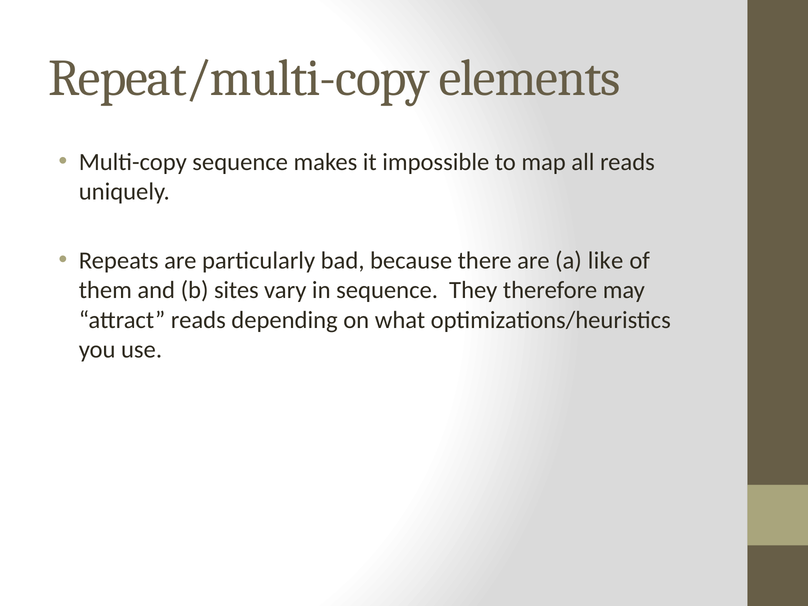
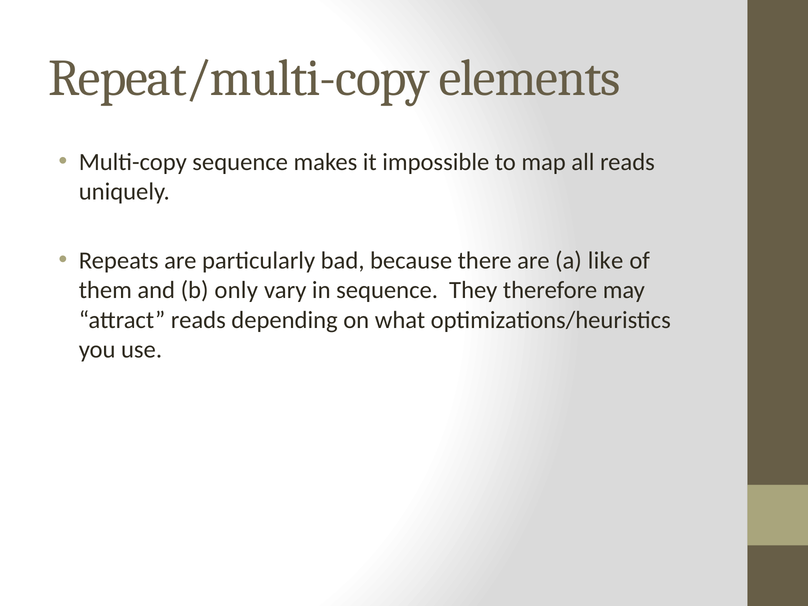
sites: sites -> only
